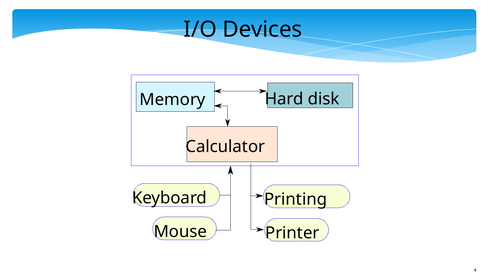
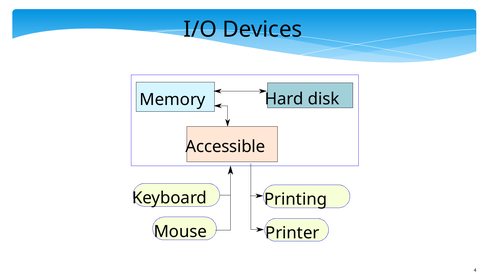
Calculator: Calculator -> Accessible
